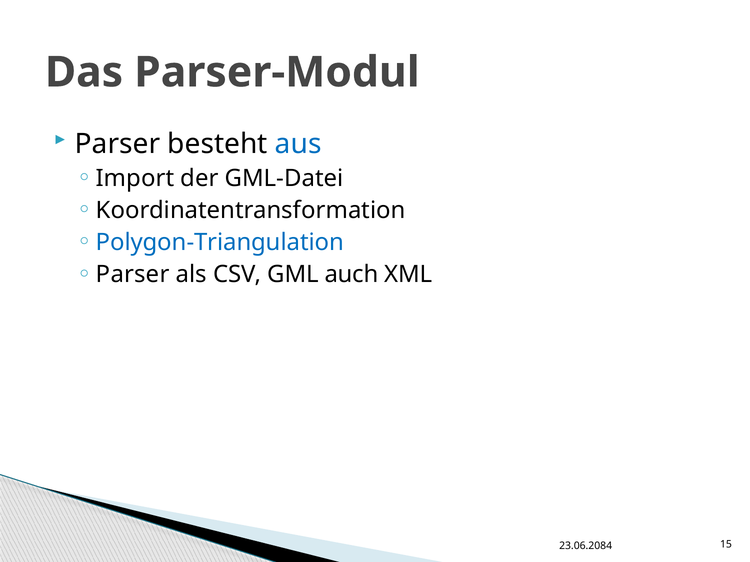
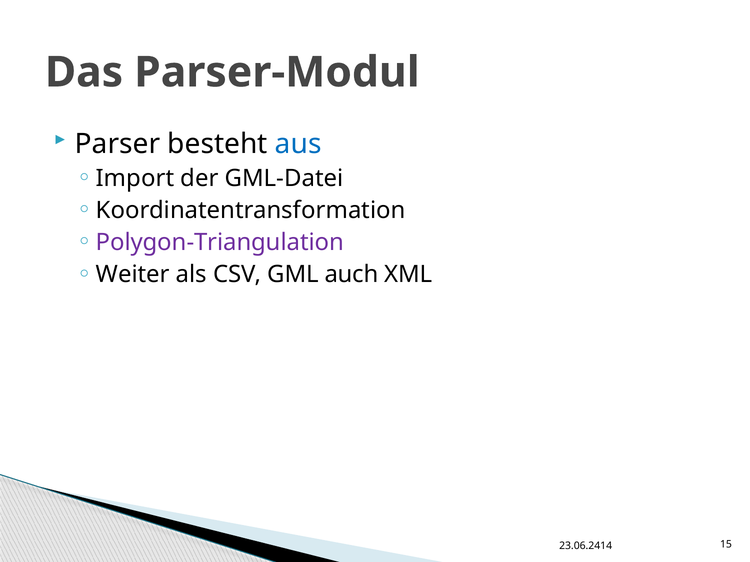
Polygon-Triangulation colour: blue -> purple
Parser at (133, 275): Parser -> Weiter
23.06.2084: 23.06.2084 -> 23.06.2414
